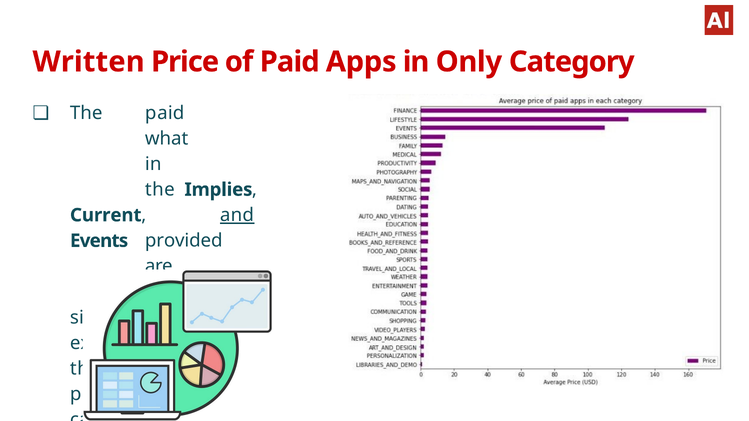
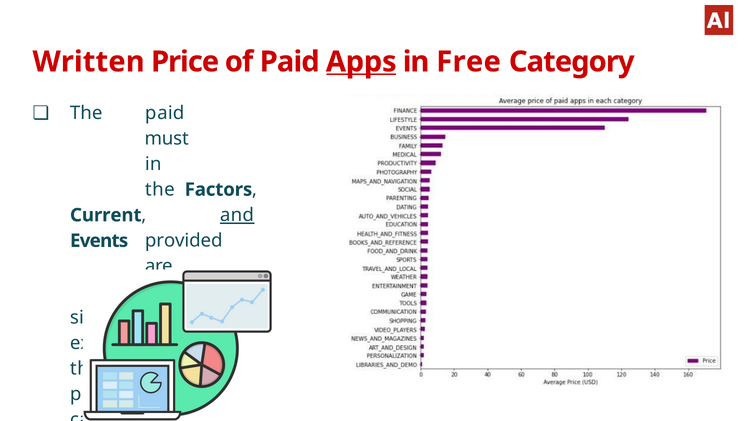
Apps at (361, 62) underline: none -> present
Only: Only -> Free
what: what -> must
Implies: Implies -> Factors
